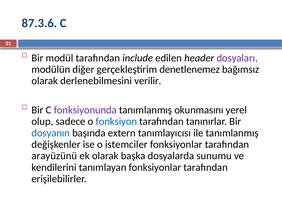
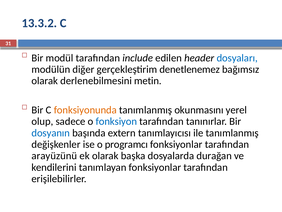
87.3.6: 87.3.6 -> 13.3.2
dosyaları colour: purple -> blue
verilir: verilir -> metin
fonksiyonunda colour: purple -> orange
istemciler: istemciler -> programcı
sunumu: sunumu -> durağan
